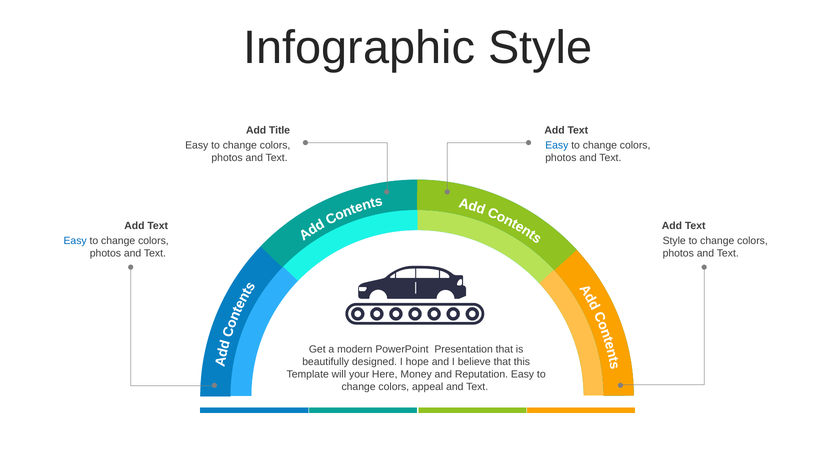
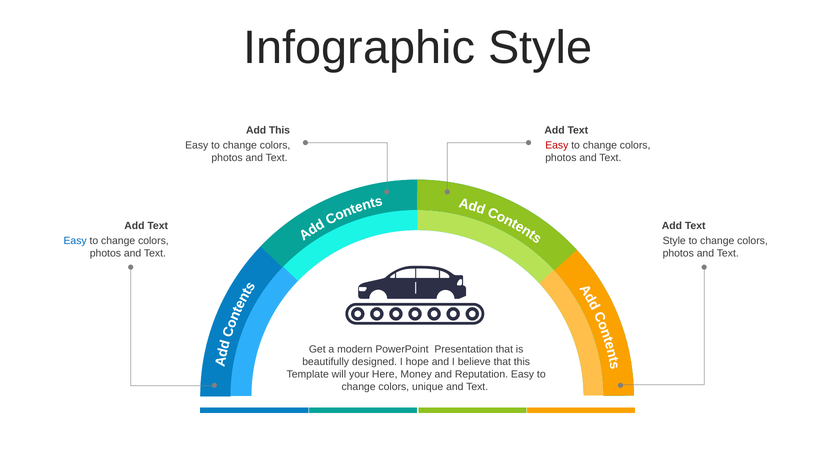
Add Title: Title -> This
Easy at (557, 145) colour: blue -> red
appeal: appeal -> unique
